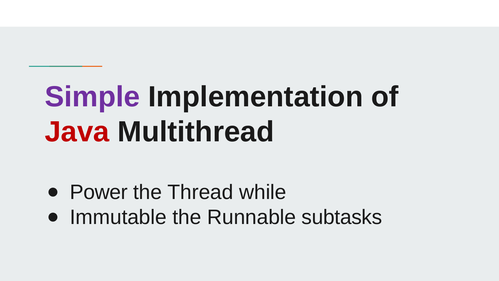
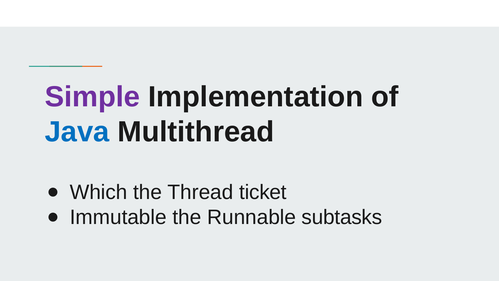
Java colour: red -> blue
Power: Power -> Which
while: while -> ticket
